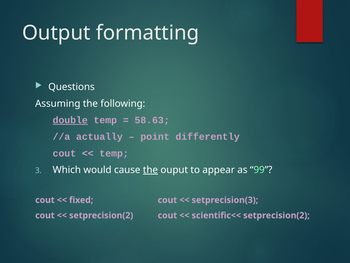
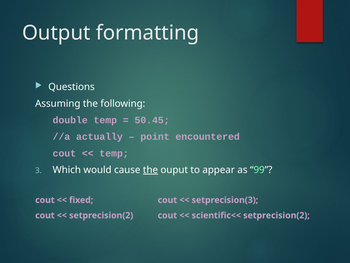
double underline: present -> none
58.63: 58.63 -> 50.45
differently: differently -> encountered
